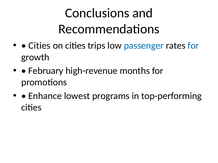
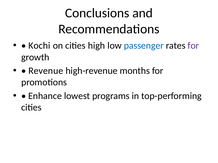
Cities at (39, 46): Cities -> Kochi
trips: trips -> high
for at (193, 46) colour: blue -> purple
February: February -> Revenue
